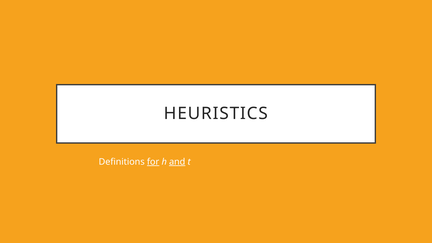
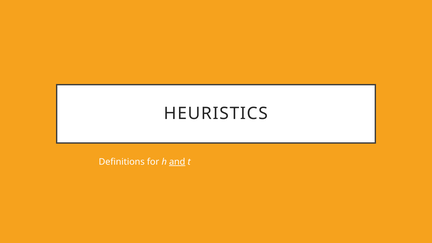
for underline: present -> none
